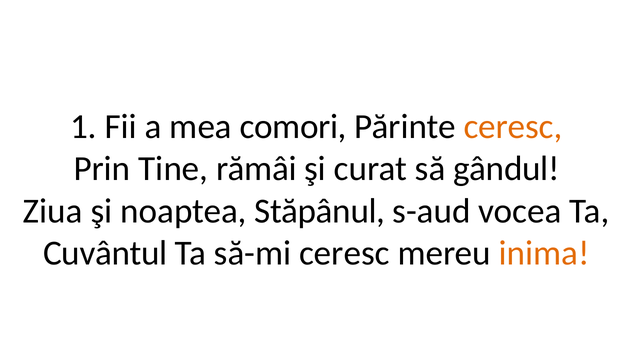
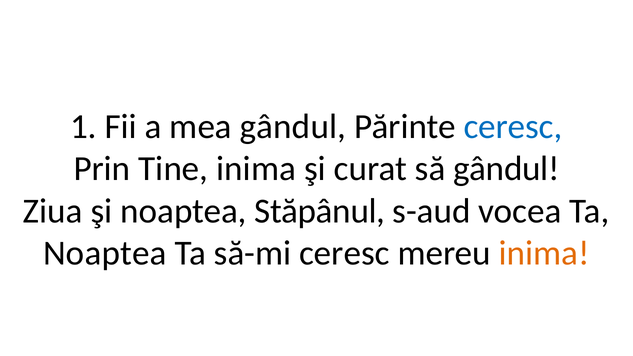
mea comori: comori -> gândul
ceresc at (513, 127) colour: orange -> blue
Tine rămâi: rămâi -> inima
Cuvântul at (105, 253): Cuvântul -> Noaptea
